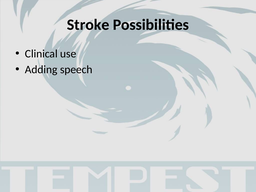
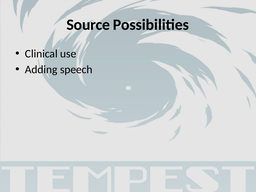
Stroke: Stroke -> Source
